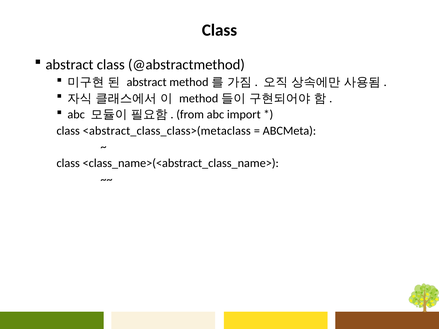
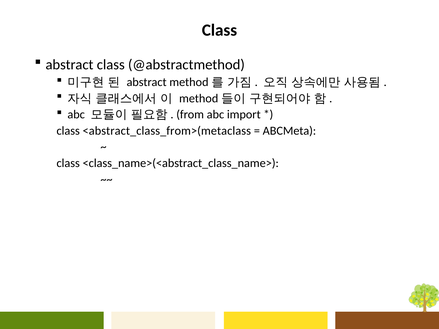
<abstract_class_class>(metaclass: <abstract_class_class>(metaclass -> <abstract_class_from>(metaclass
